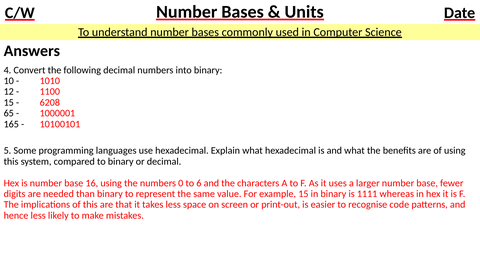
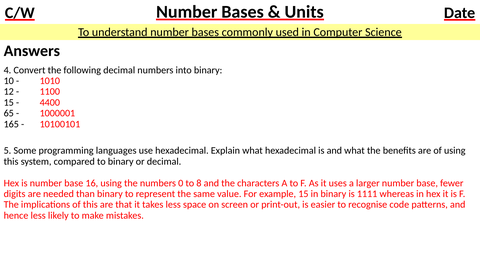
6208: 6208 -> 4400
6: 6 -> 8
